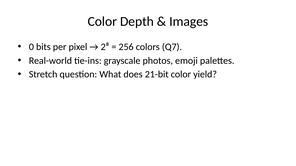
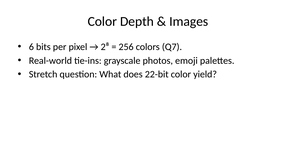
0: 0 -> 6
21-bit: 21-bit -> 22-bit
